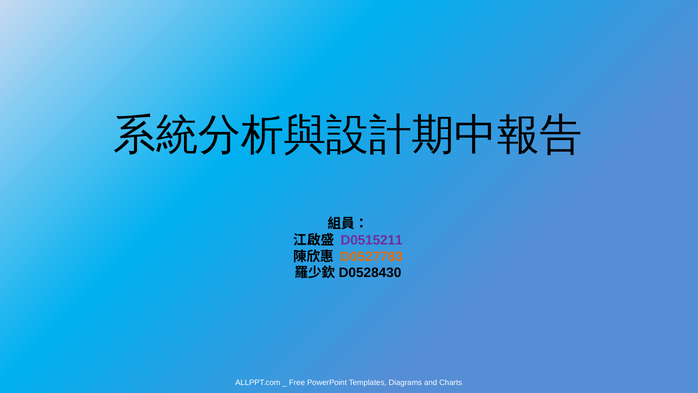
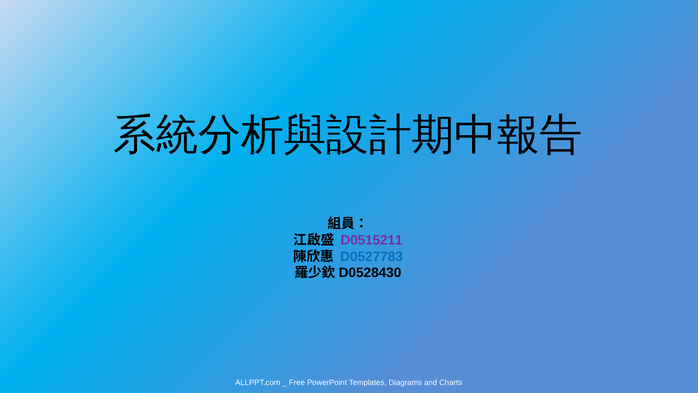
D0527783 colour: orange -> blue
